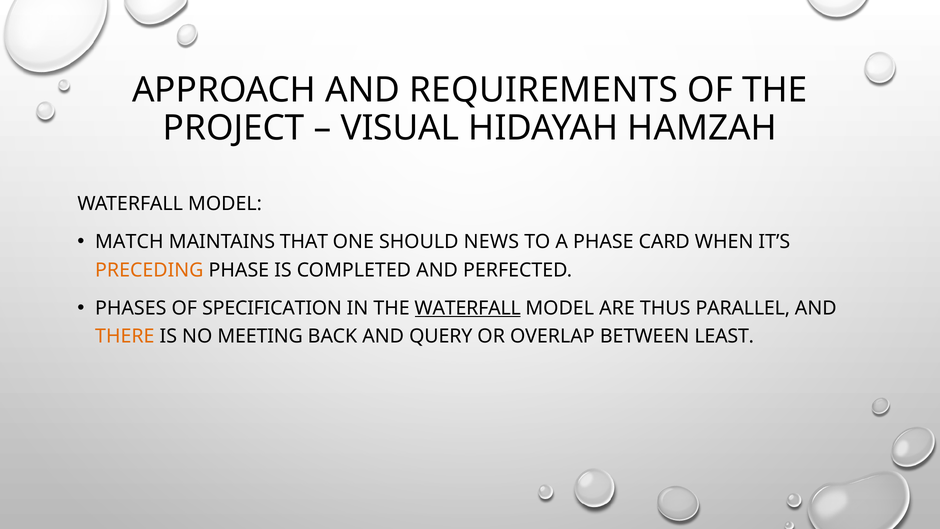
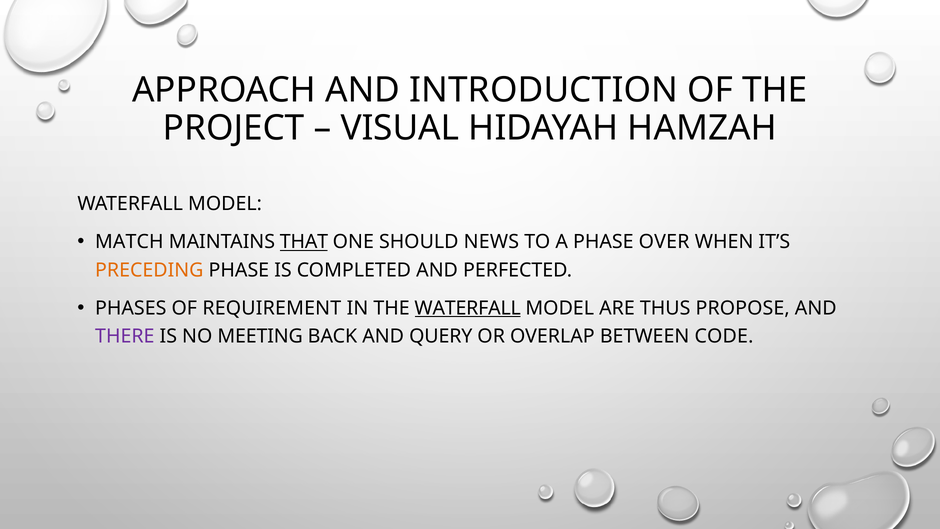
REQUIREMENTS: REQUIREMENTS -> INTRODUCTION
THAT underline: none -> present
CARD: CARD -> OVER
SPECIFICATION: SPECIFICATION -> REQUIREMENT
PARALLEL: PARALLEL -> PROPOSE
THERE colour: orange -> purple
LEAST: LEAST -> CODE
